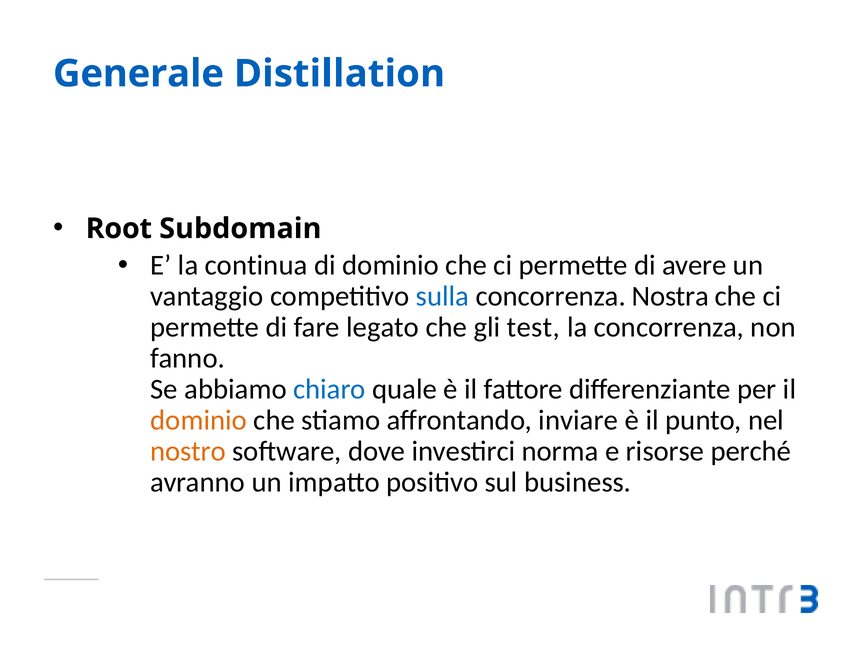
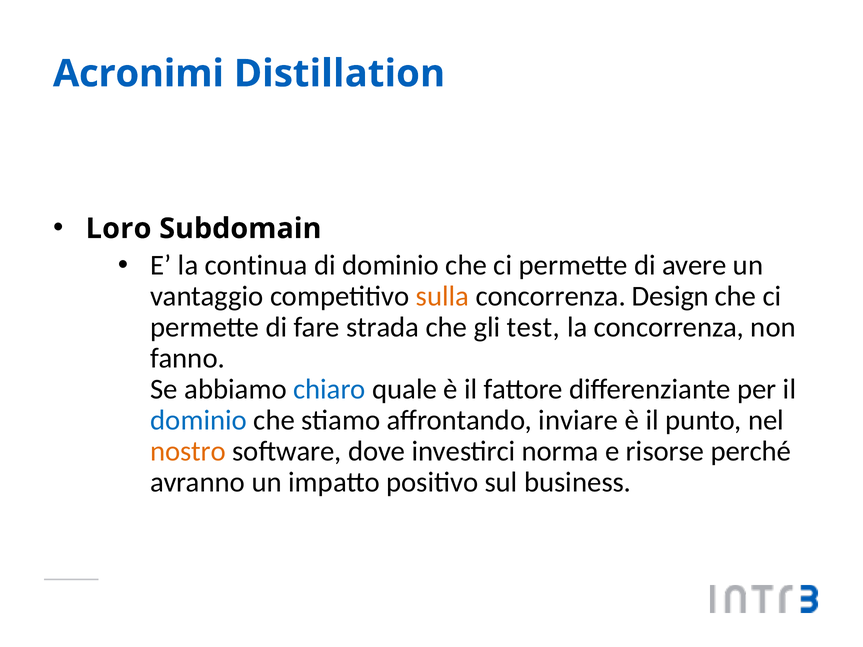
Generale: Generale -> Acronimi
Root: Root -> Loro
sulla colour: blue -> orange
Nostra: Nostra -> Design
legato: legato -> strada
dominio at (199, 421) colour: orange -> blue
